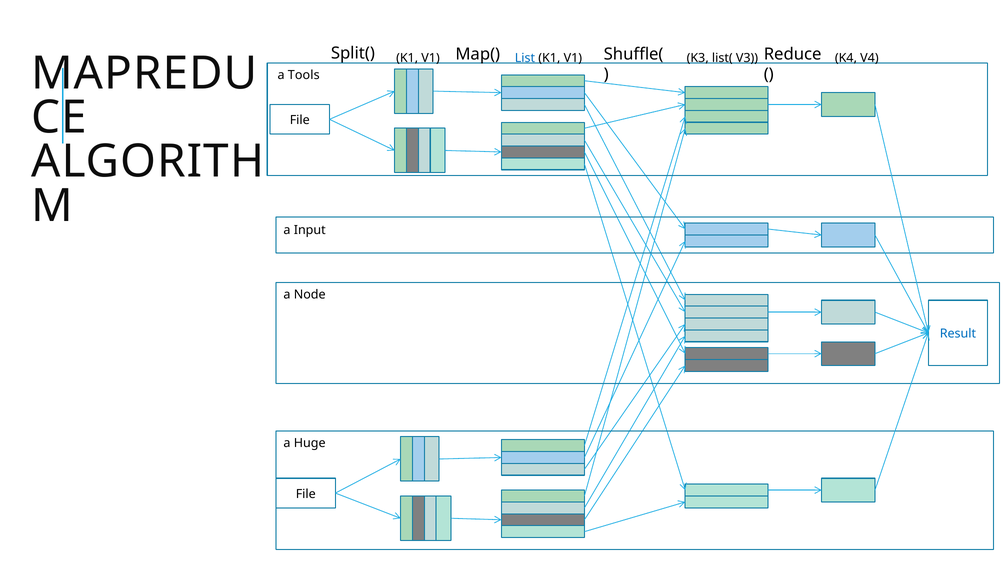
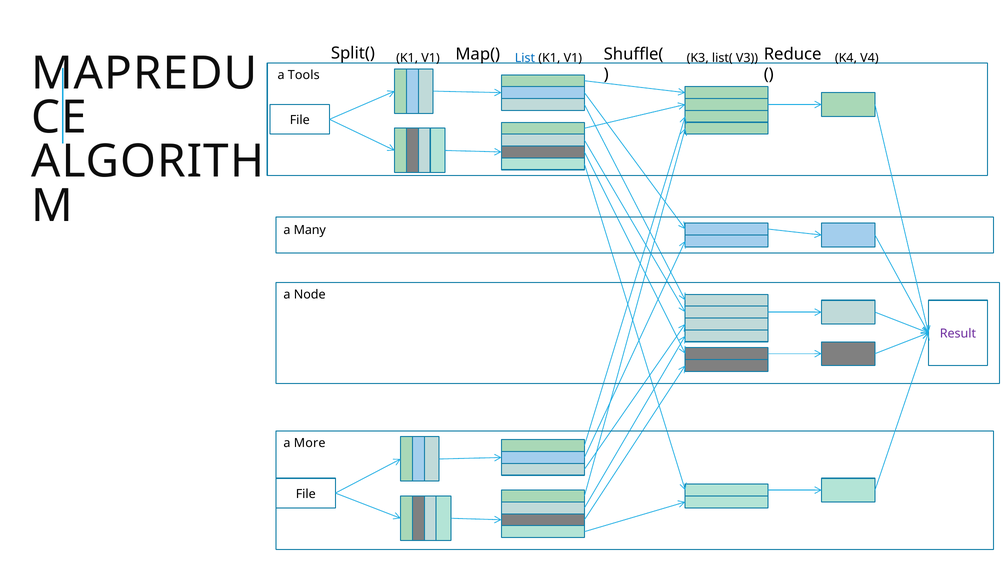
Input: Input -> Many
Result colour: blue -> purple
Huge: Huge -> More
